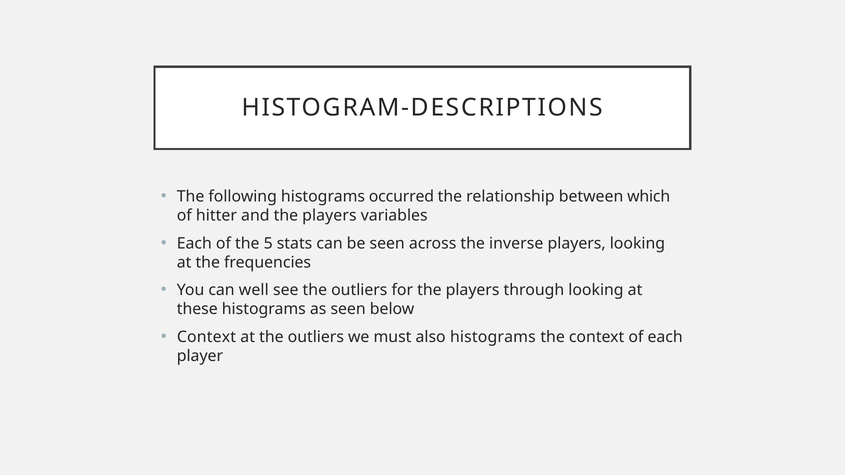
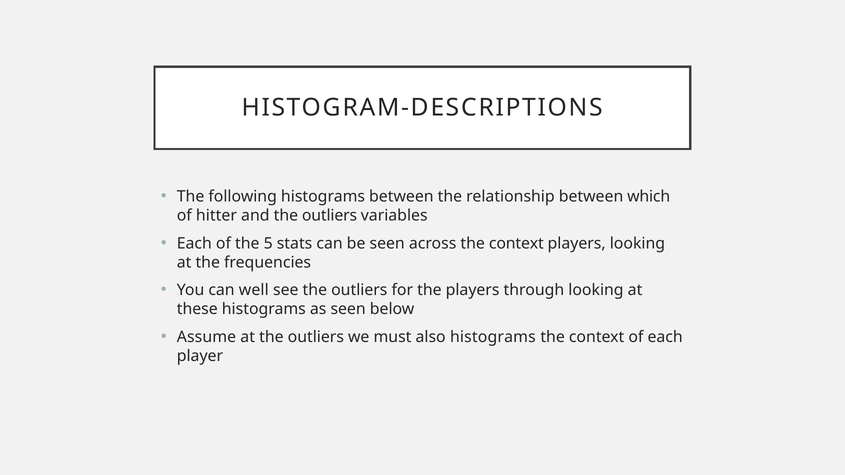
histograms occurred: occurred -> between
and the players: players -> outliers
across the inverse: inverse -> context
Context at (206, 337): Context -> Assume
